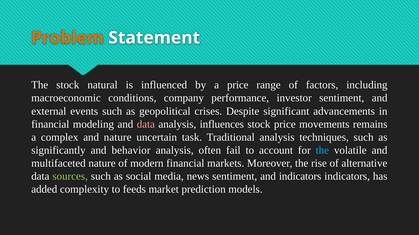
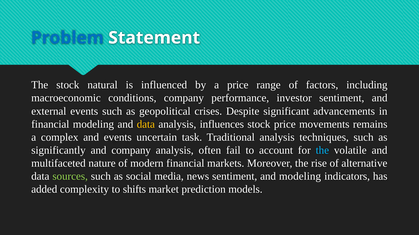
Problem colour: orange -> blue
data at (146, 125) colour: pink -> yellow
and nature: nature -> events
and behavior: behavior -> company
and indicators: indicators -> modeling
feeds: feeds -> shifts
